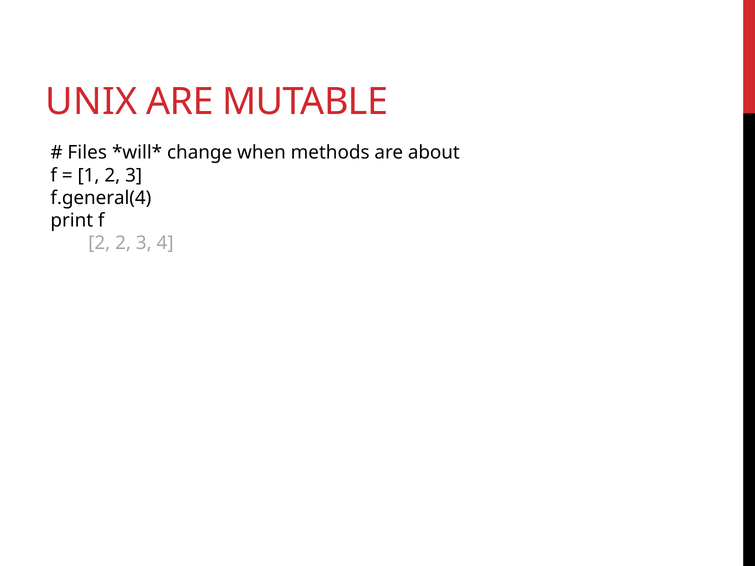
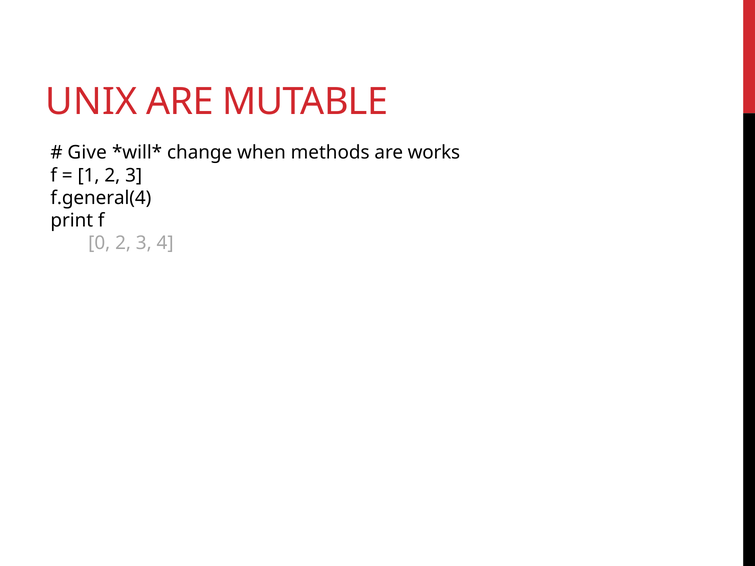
Files: Files -> Give
about: about -> works
2 at (99, 243): 2 -> 0
